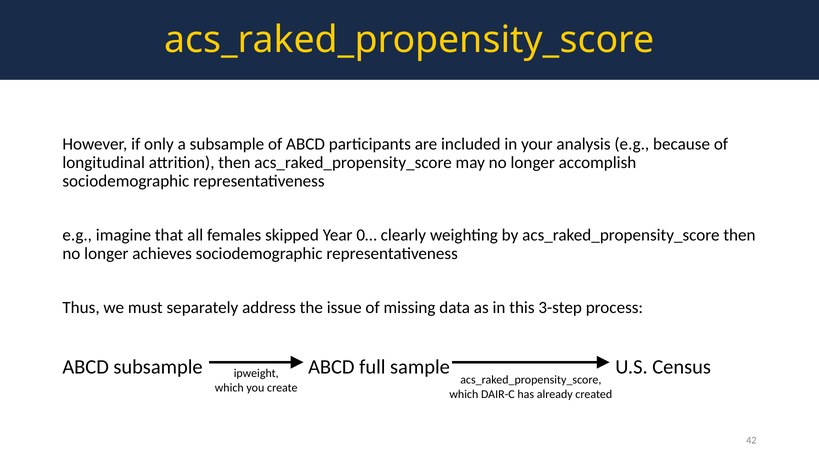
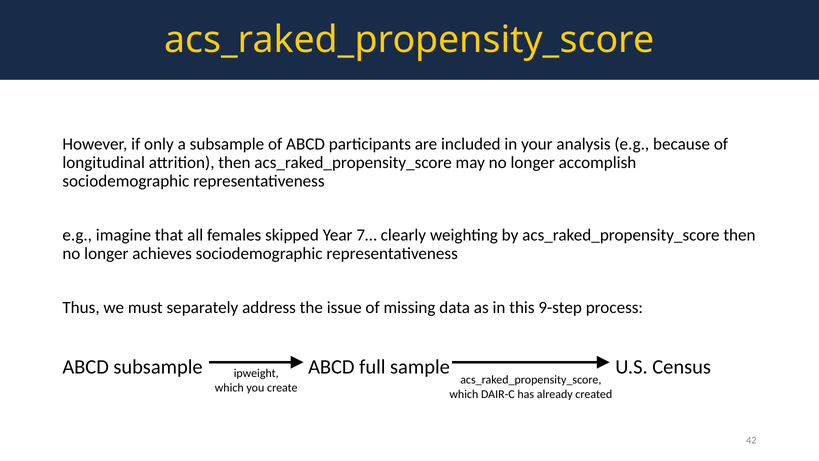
0…: 0… -> 7…
3-step: 3-step -> 9-step
